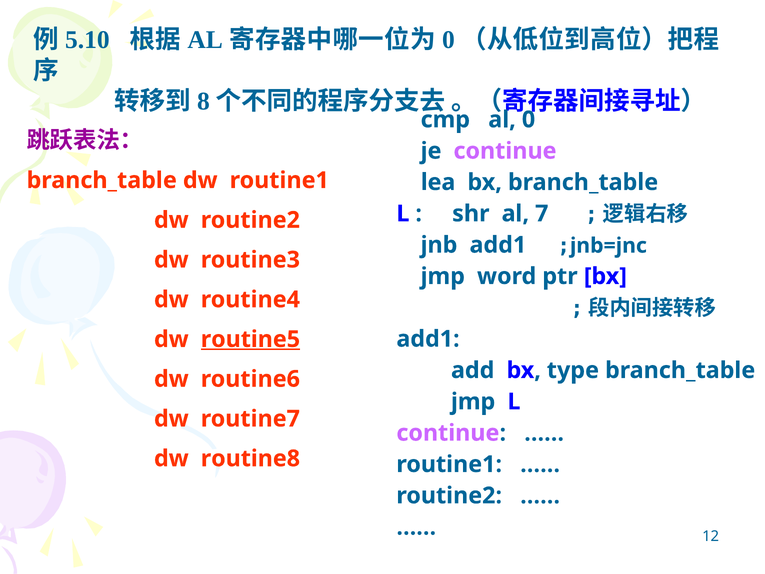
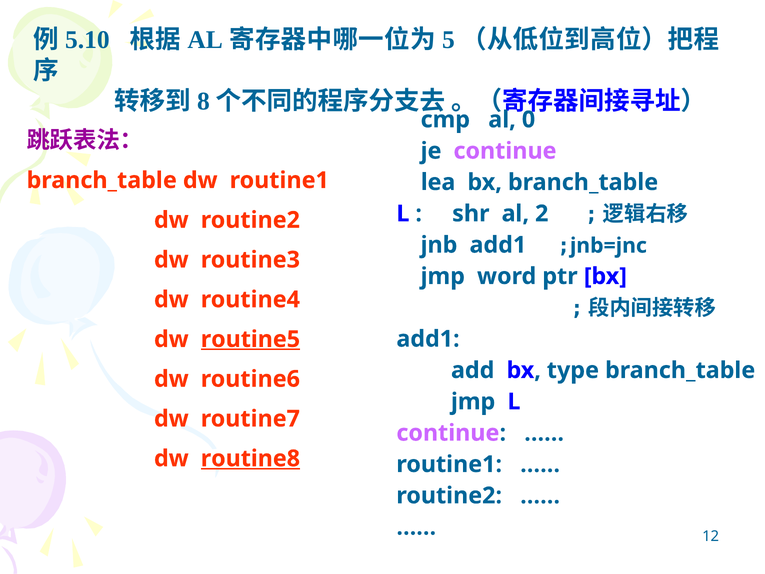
0 at (448, 40): 0 -> 5
7: 7 -> 2
routine8 underline: none -> present
